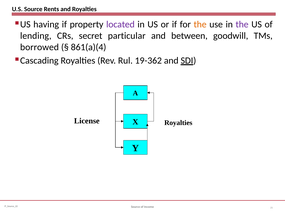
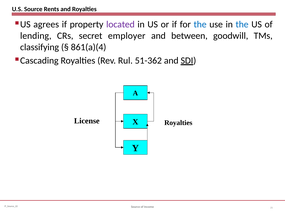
having: having -> agrees
the at (200, 24) colour: orange -> blue
the at (242, 24) colour: purple -> blue
particular: particular -> employer
borrowed: borrowed -> classifying
19-362: 19-362 -> 51-362
